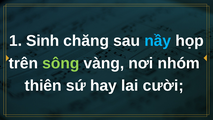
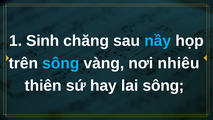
sông at (61, 63) colour: light green -> light blue
nhóm: nhóm -> nhiêu
lai cười: cười -> sông
